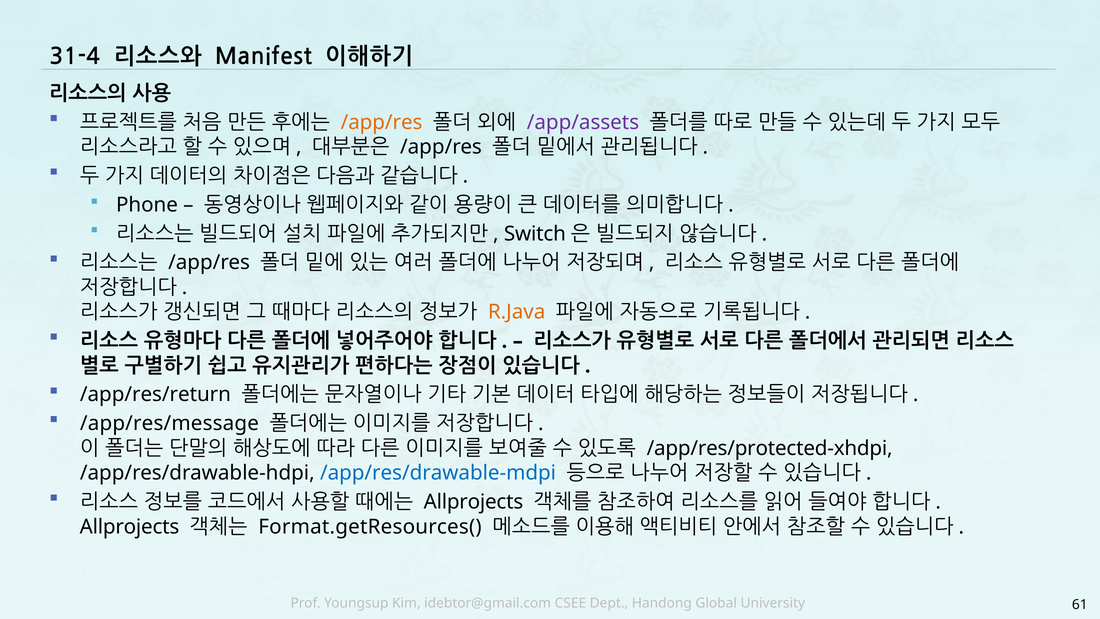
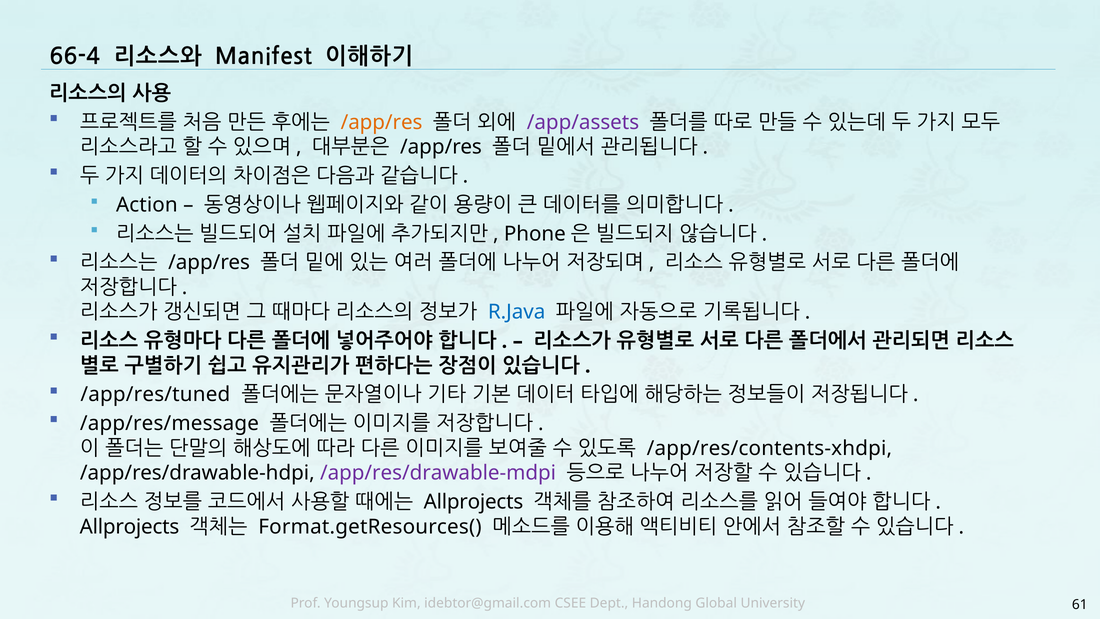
31-4: 31-4 -> 66-4
Phone: Phone -> Action
Switch: Switch -> Phone
R.Java colour: orange -> blue
/app/res/return: /app/res/return -> /app/res/tuned
/app/res/protected-xhdpi: /app/res/protected-xhdpi -> /app/res/contents-xhdpi
/app/res/drawable-mdpi colour: blue -> purple
